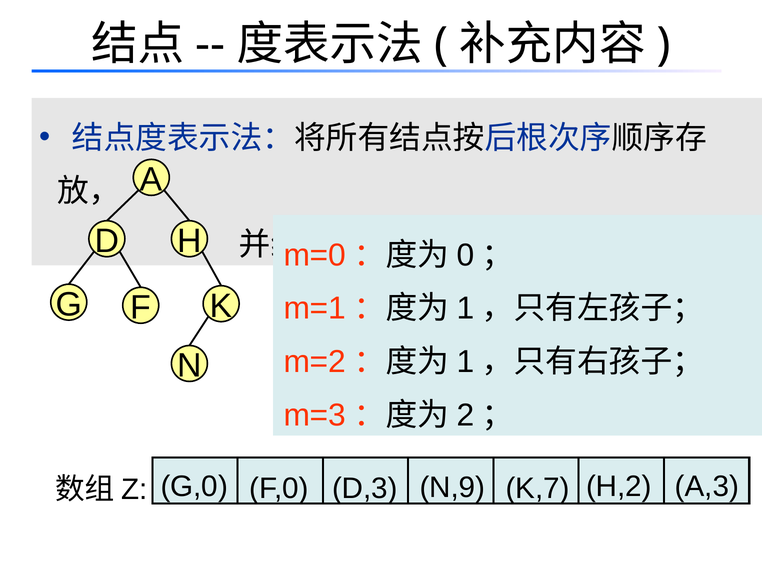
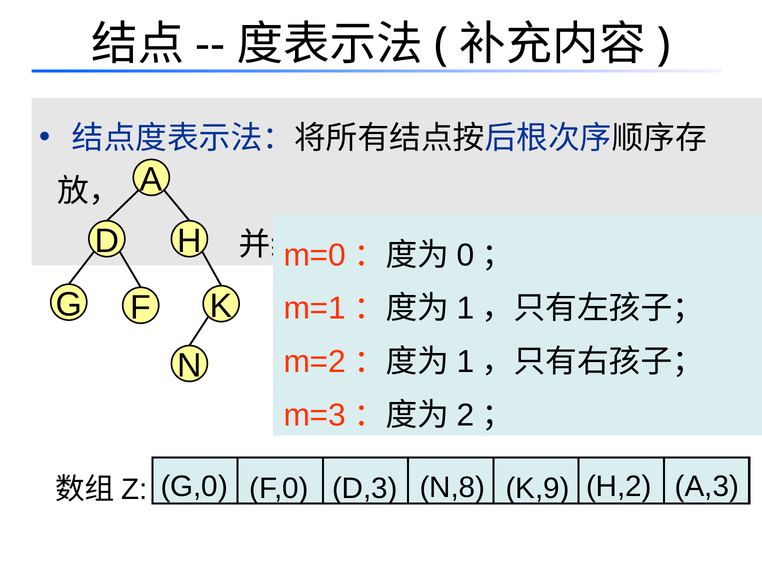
N,9: N,9 -> N,8
K,7: K,7 -> K,9
